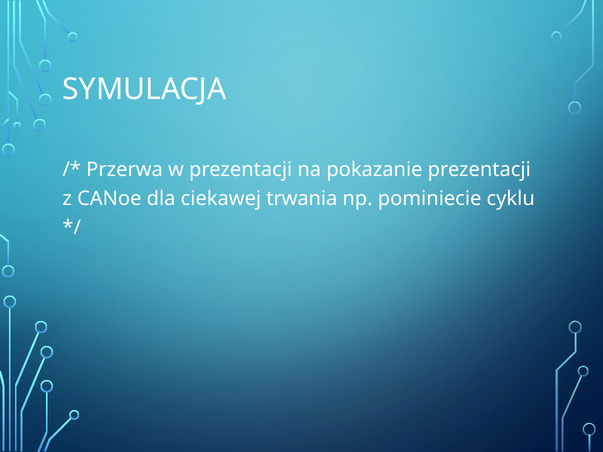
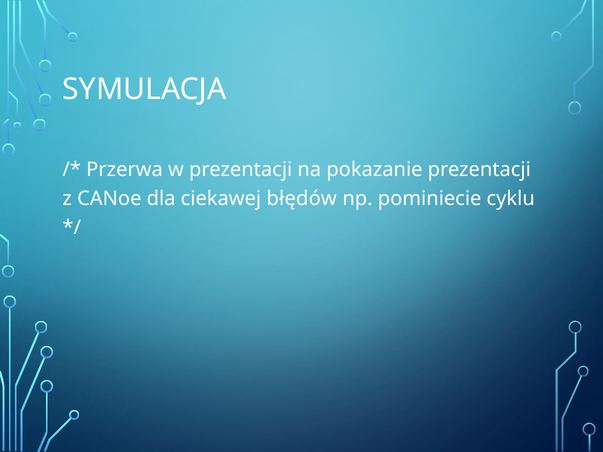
trwania: trwania -> błędów
